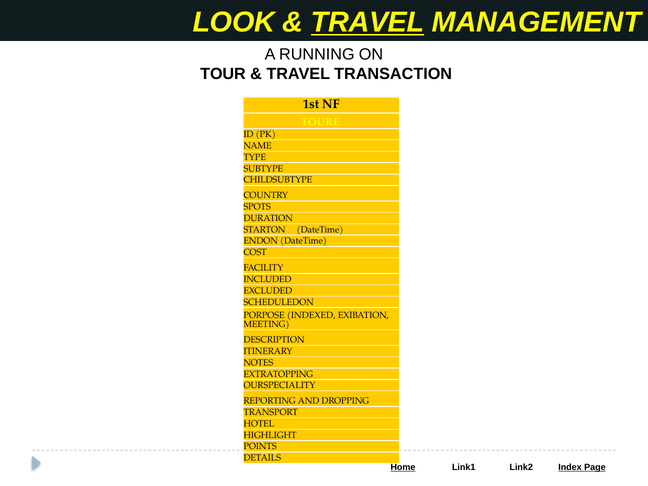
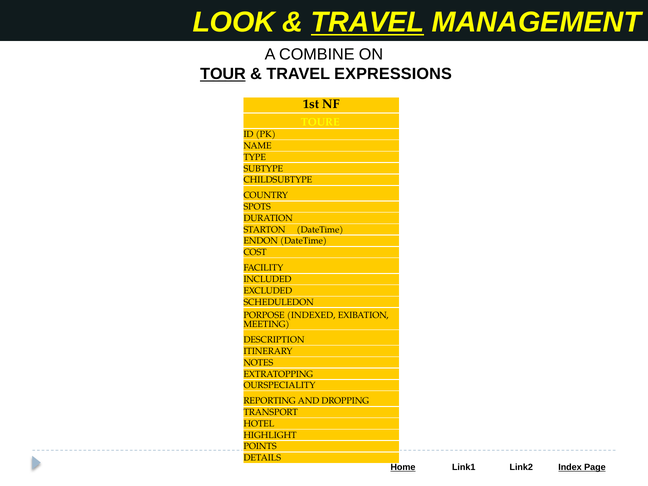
RUNNING: RUNNING -> COMBINE
TOUR underline: none -> present
TRANSACTION: TRANSACTION -> EXPRESSIONS
